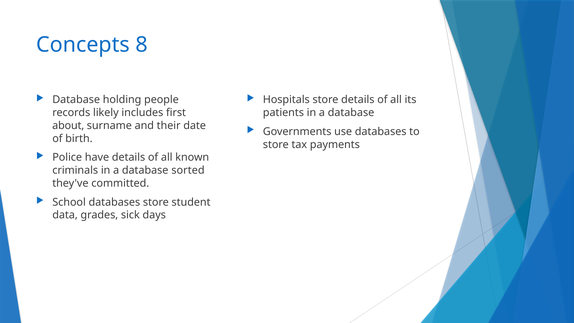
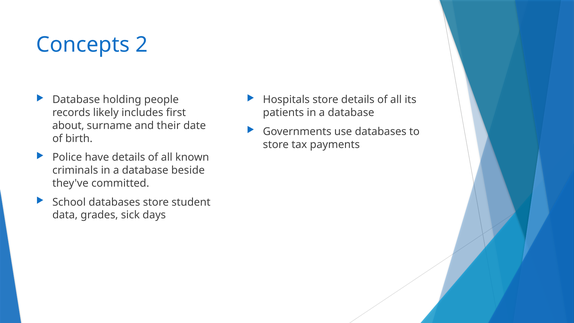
8: 8 -> 2
sorted: sorted -> beside
